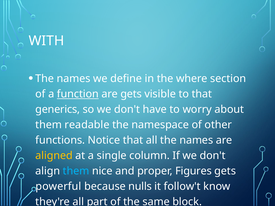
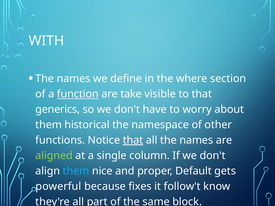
are gets: gets -> take
readable: readable -> historical
that at (133, 140) underline: none -> present
aligned colour: yellow -> light green
Figures: Figures -> Default
nulls: nulls -> fixes
